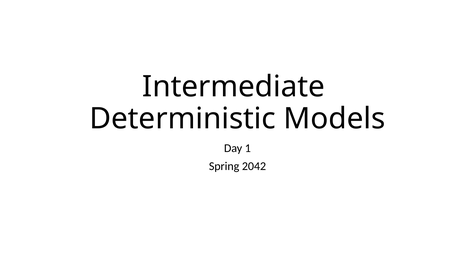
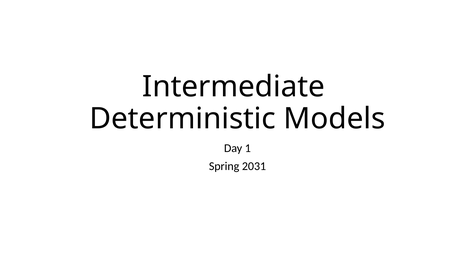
2042: 2042 -> 2031
